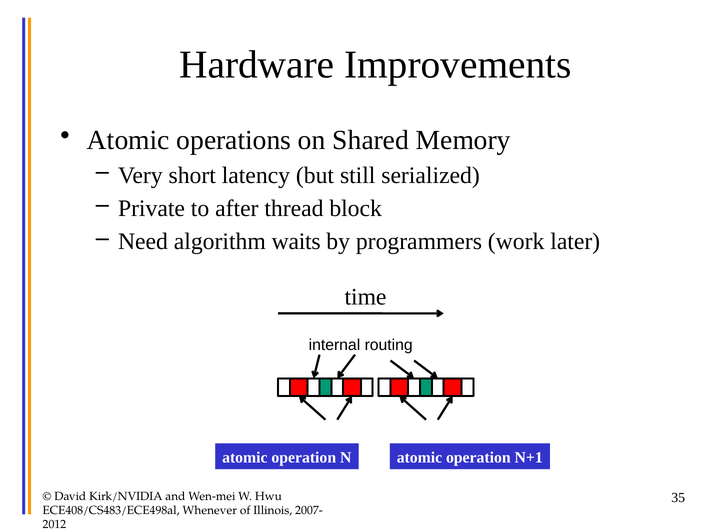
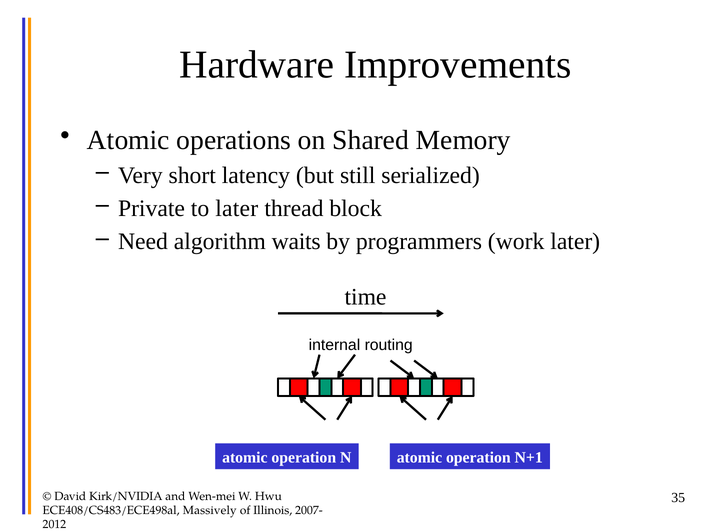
to after: after -> later
Whenever: Whenever -> Massively
